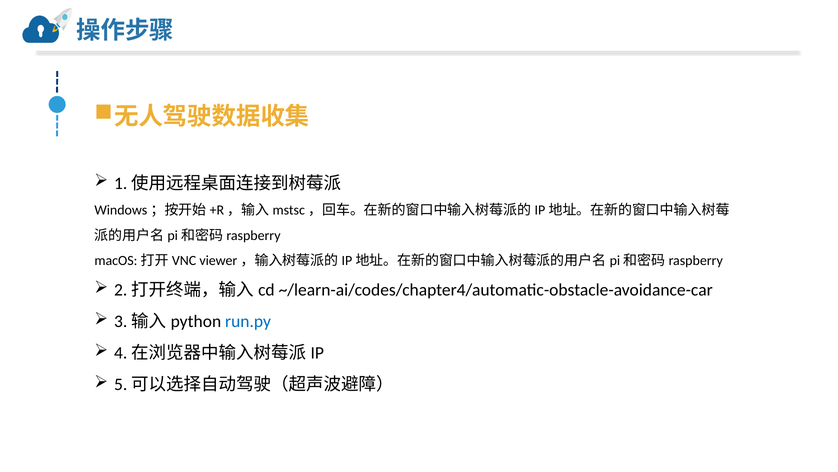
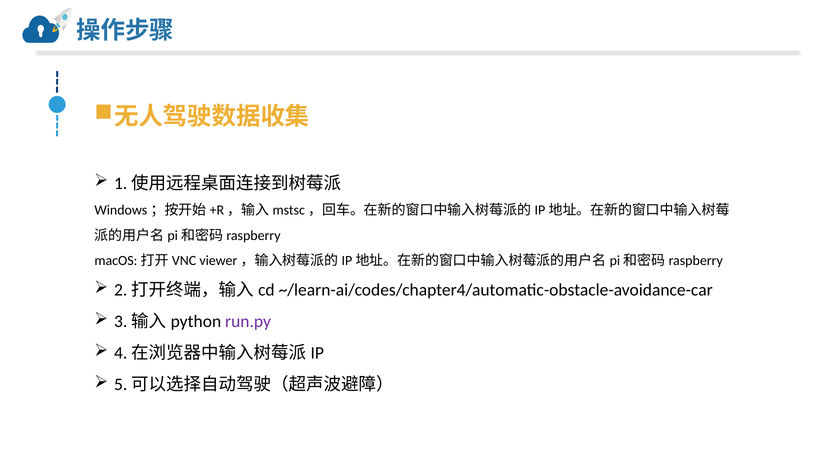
run.py colour: blue -> purple
